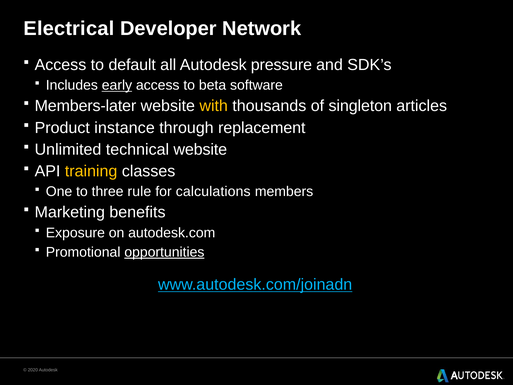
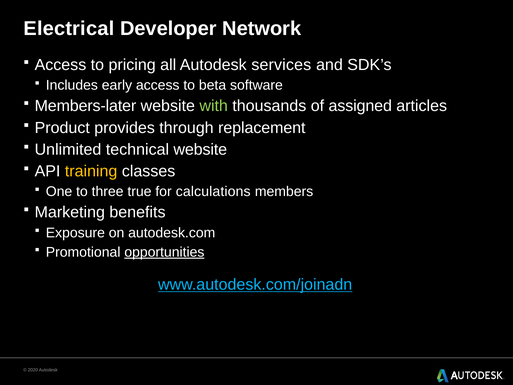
default: default -> pricing
pressure: pressure -> services
early underline: present -> none
with colour: yellow -> light green
singleton: singleton -> assigned
instance: instance -> provides
rule: rule -> true
